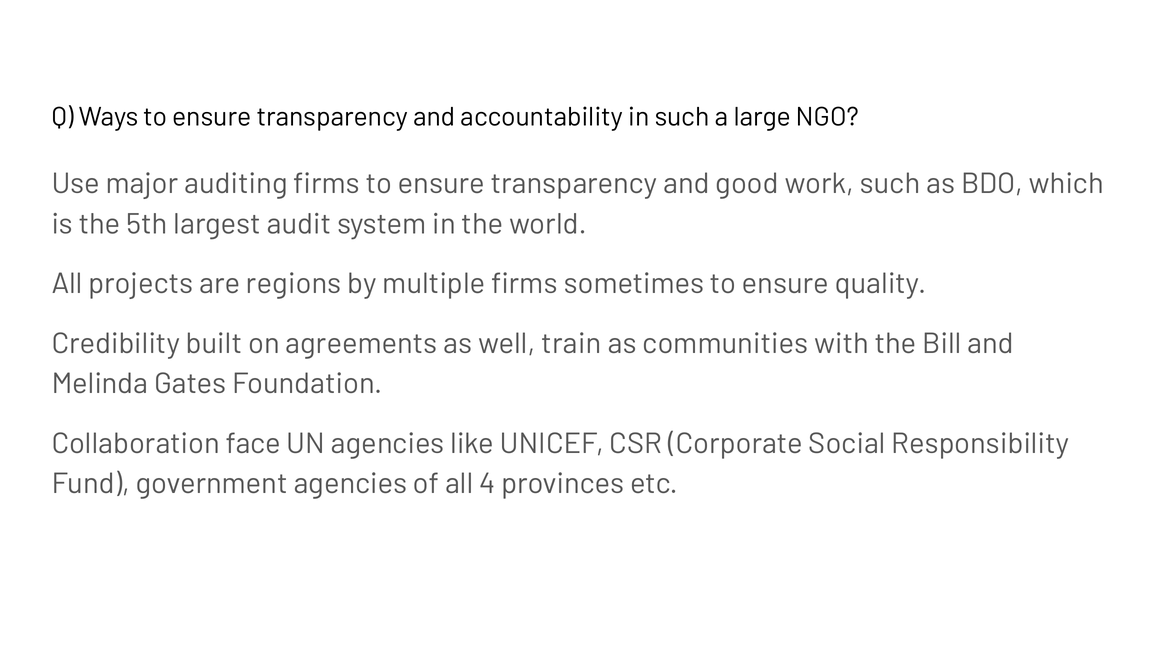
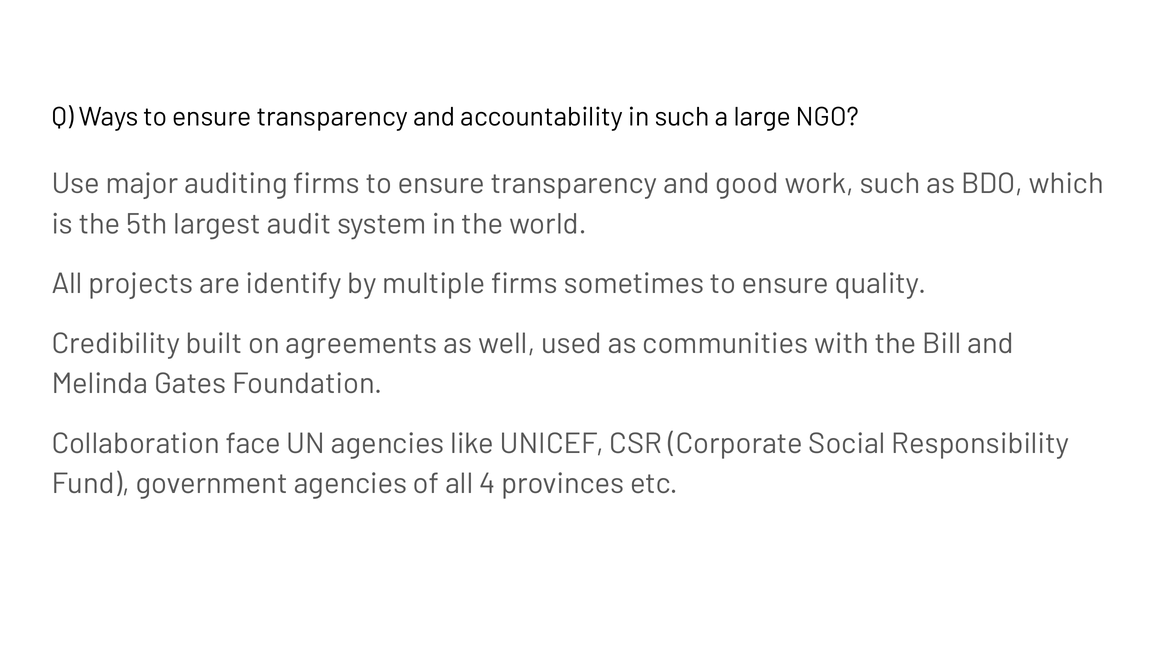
regions: regions -> identify
train: train -> used
